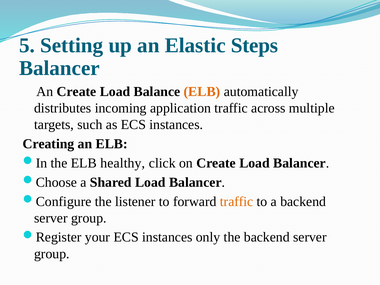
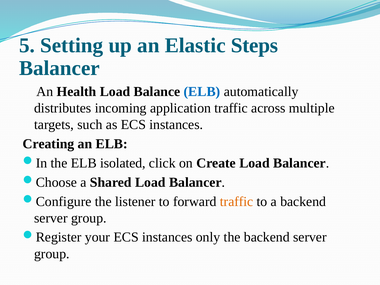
An Create: Create -> Health
ELB at (202, 92) colour: orange -> blue
healthy: healthy -> isolated
